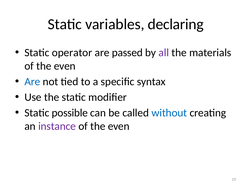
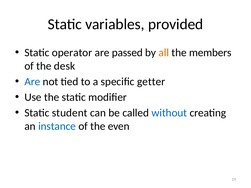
declaring: declaring -> provided
all colour: purple -> orange
materials: materials -> members
even at (65, 66): even -> desk
syntax: syntax -> getter
possible: possible -> student
instance colour: purple -> blue
